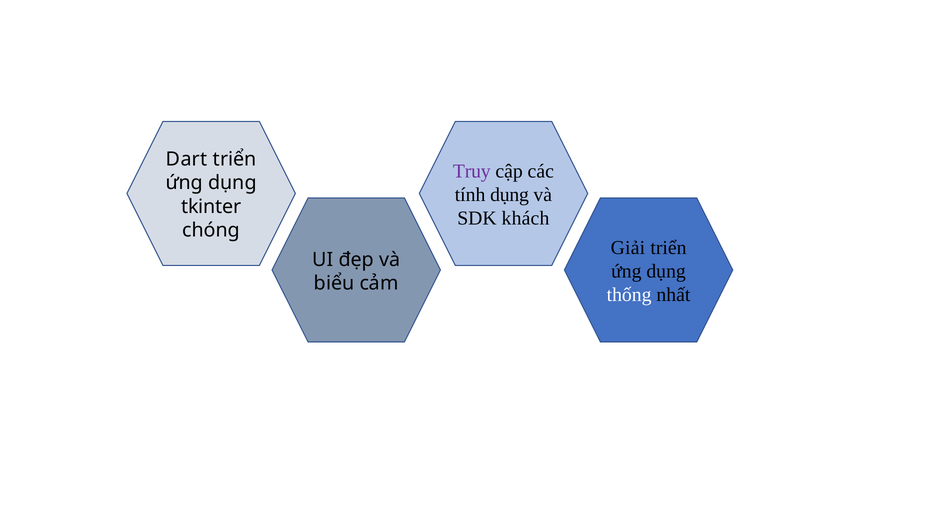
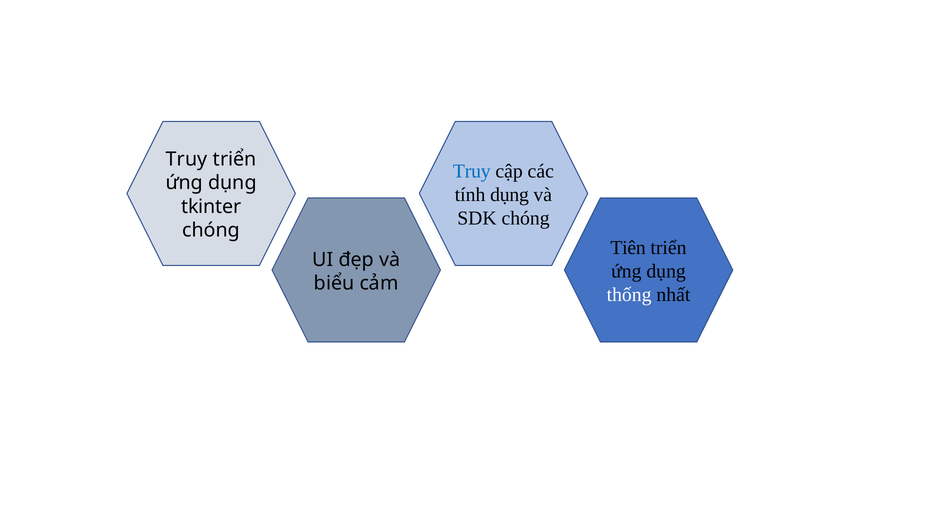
Dart at (187, 159): Dart -> Truy
Truy at (472, 171) colour: purple -> blue
SDK khách: khách -> chóng
Giải: Giải -> Tiên
